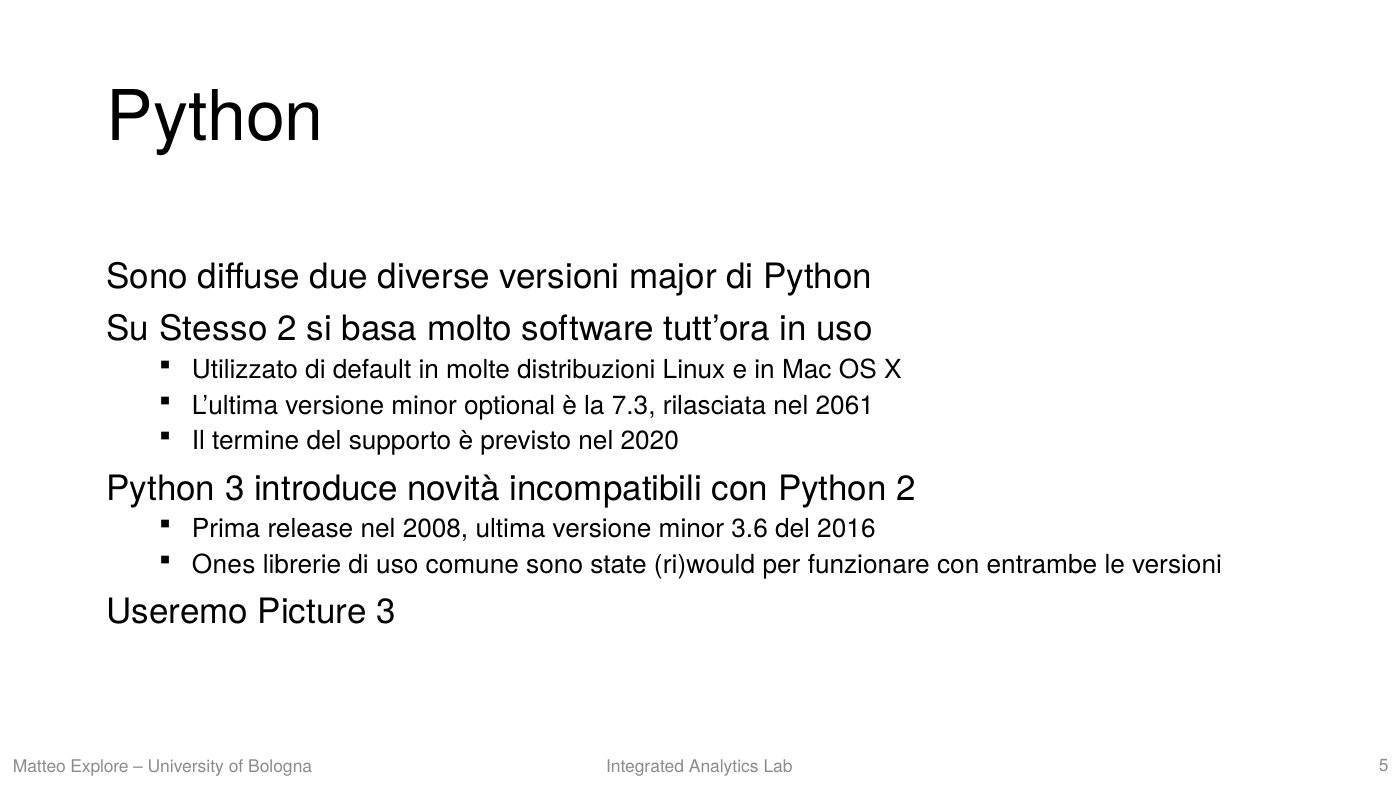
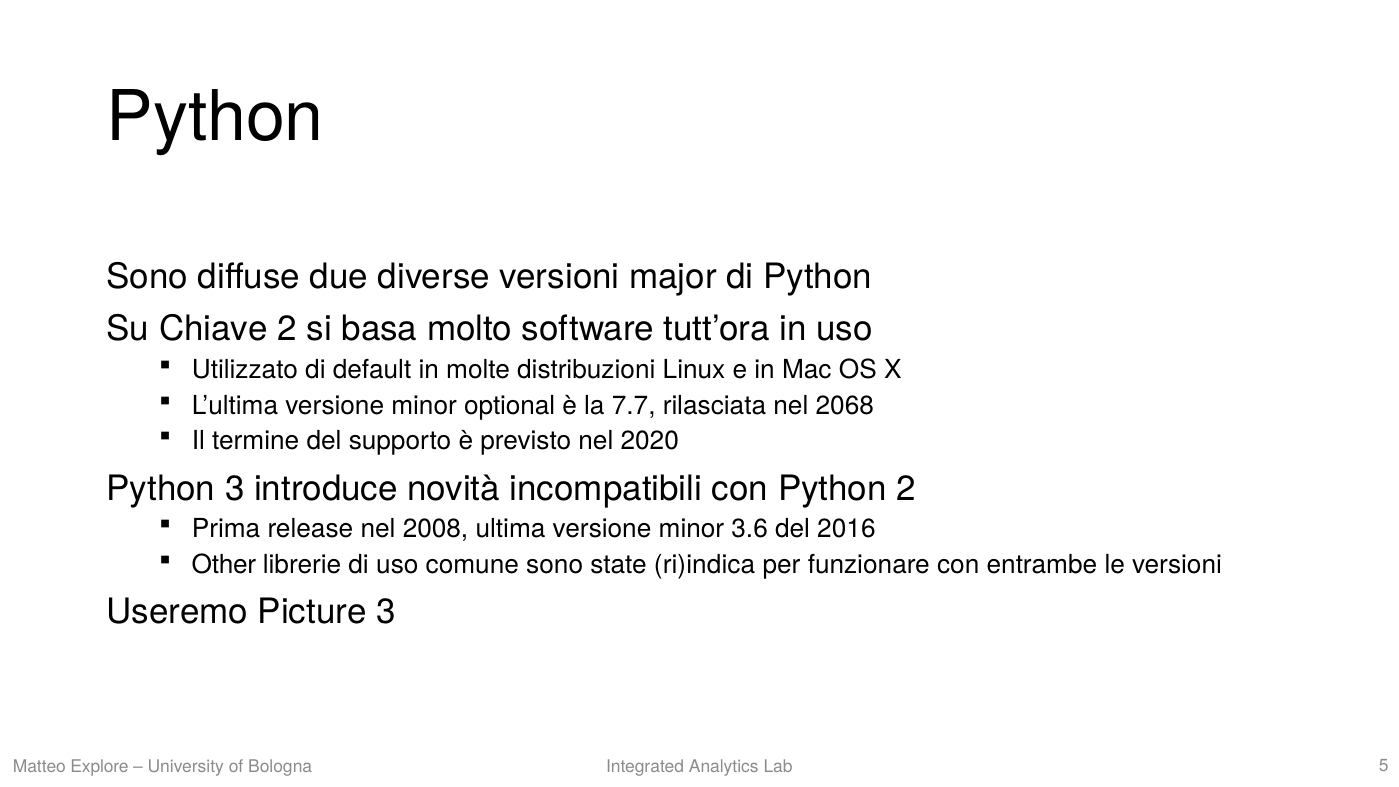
Stesso: Stesso -> Chiave
7.3: 7.3 -> 7.7
2061: 2061 -> 2068
Ones: Ones -> Other
ri)would: ri)would -> ri)indica
